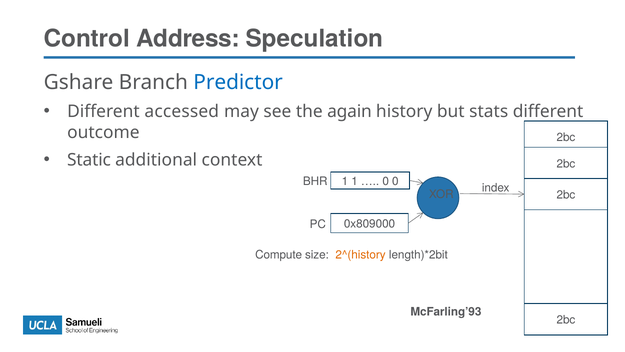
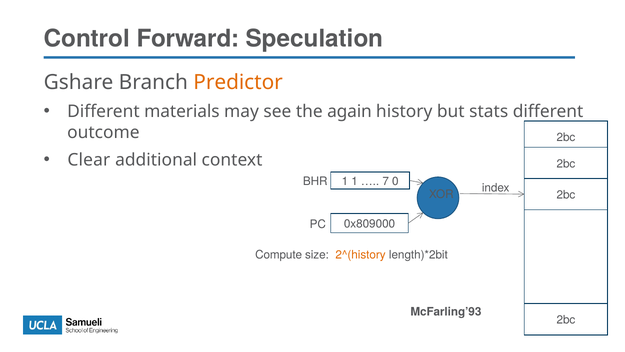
Address: Address -> Forward
Predictor colour: blue -> orange
accessed: accessed -> materials
Static: Static -> Clear
0 at (386, 181): 0 -> 7
